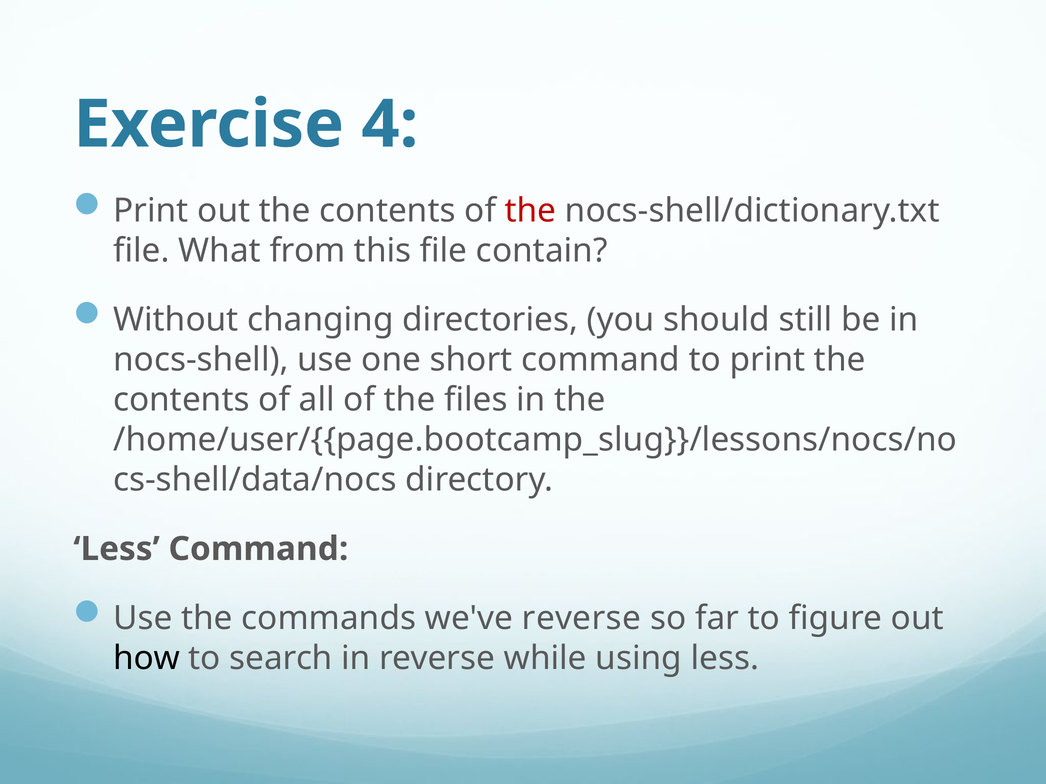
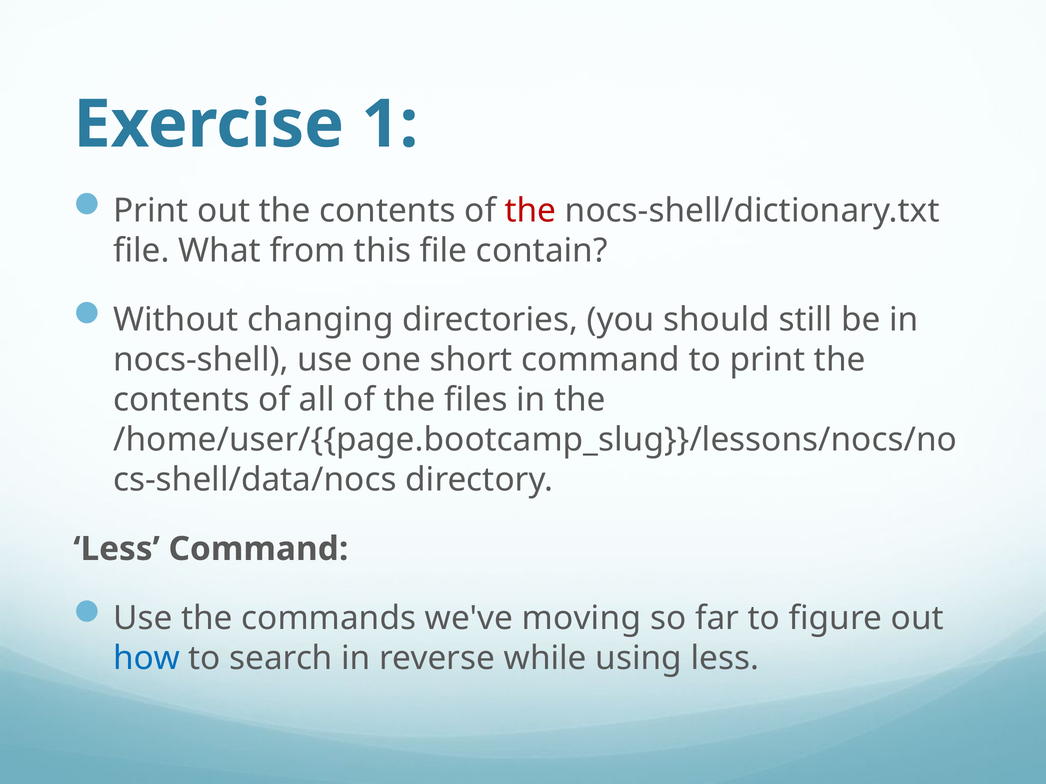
4: 4 -> 1
we've reverse: reverse -> moving
how colour: black -> blue
